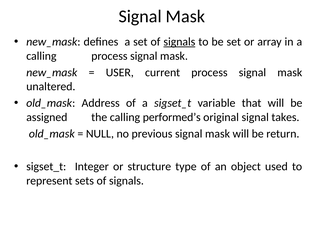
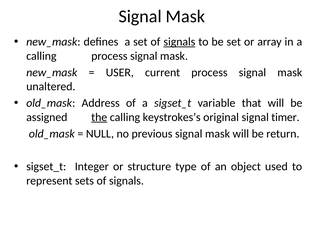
the underline: none -> present
performed’s: performed’s -> keystrokes’s
takes: takes -> timer
